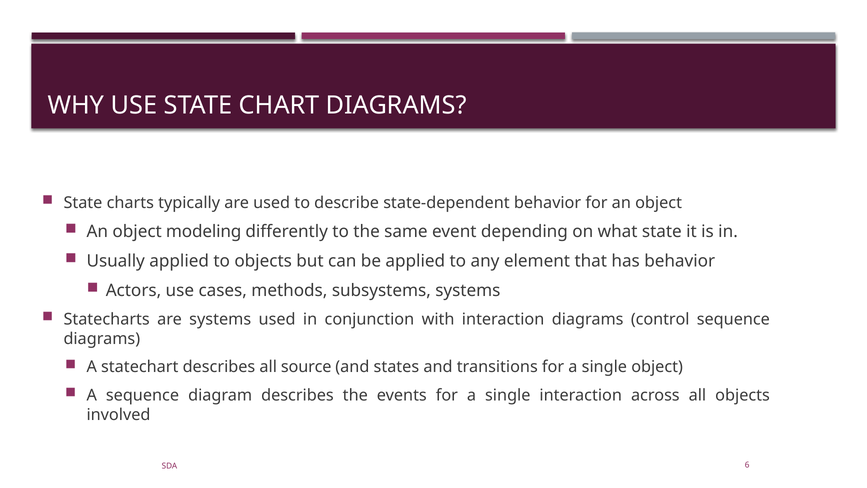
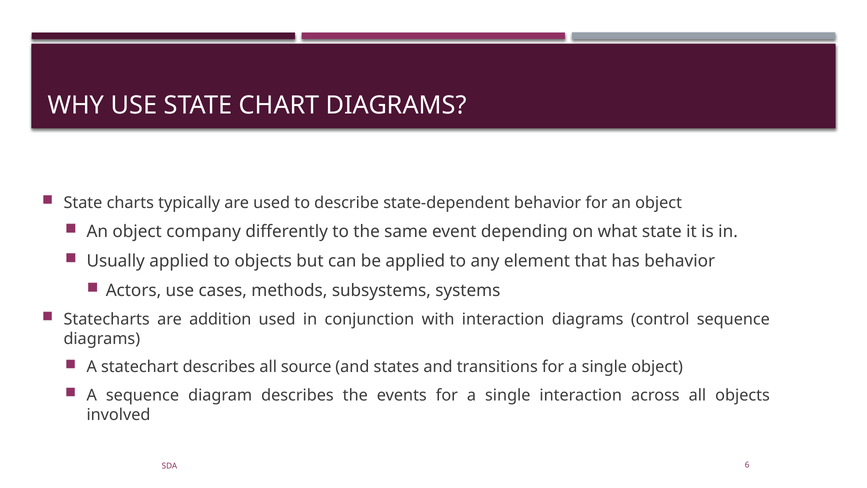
modeling: modeling -> company
are systems: systems -> addition
